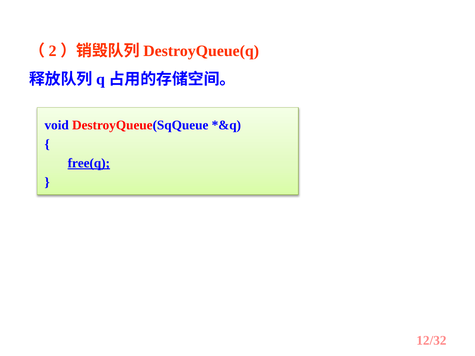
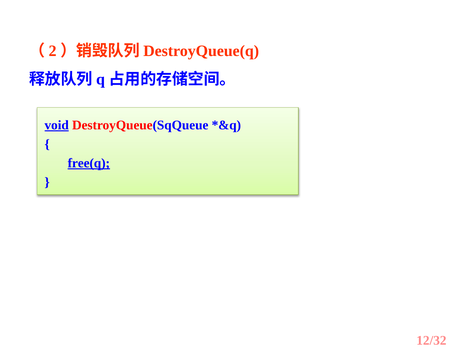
void underline: none -> present
